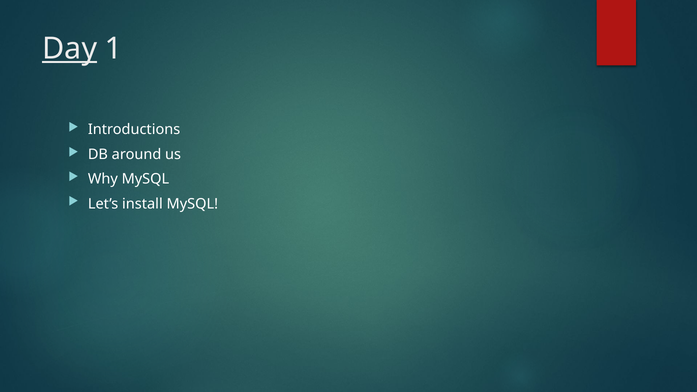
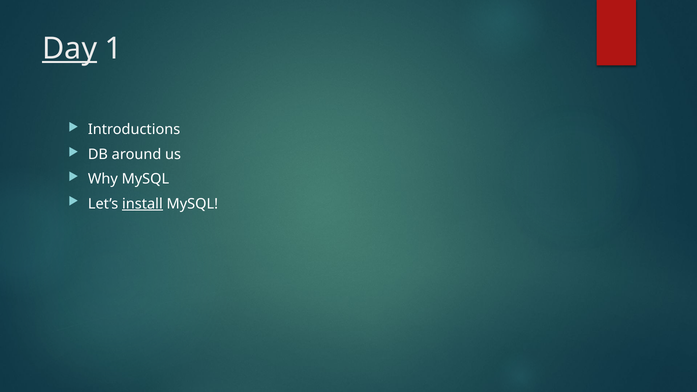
install underline: none -> present
